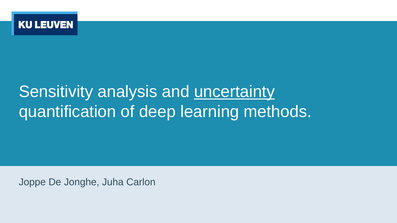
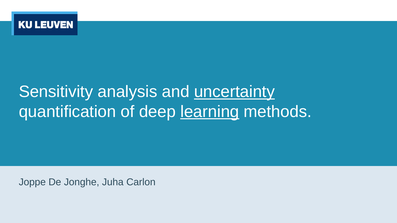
learning underline: none -> present
